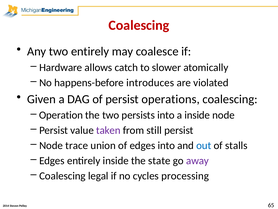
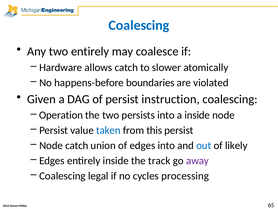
Coalescing at (139, 25) colour: red -> blue
introduces: introduces -> boundaries
operations: operations -> instruction
taken colour: purple -> blue
still: still -> this
Node trace: trace -> catch
stalls: stalls -> likely
state: state -> track
